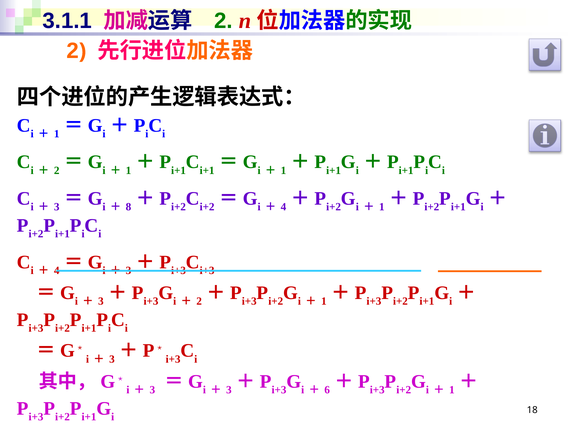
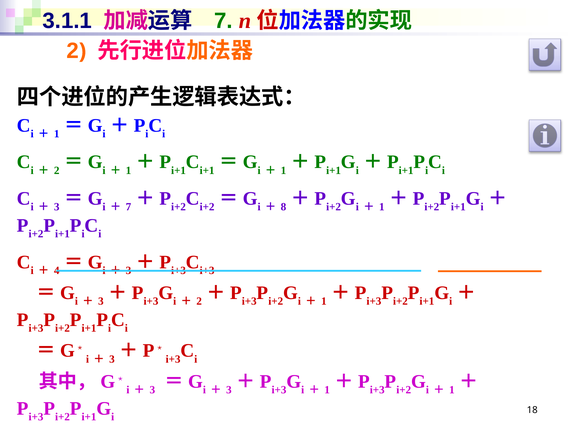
2 at (224, 21): 2 -> 7
8 at (128, 207): 8 -> 7
4 at (284, 207): 4 -> 8
6 at (327, 390): 6 -> 1
